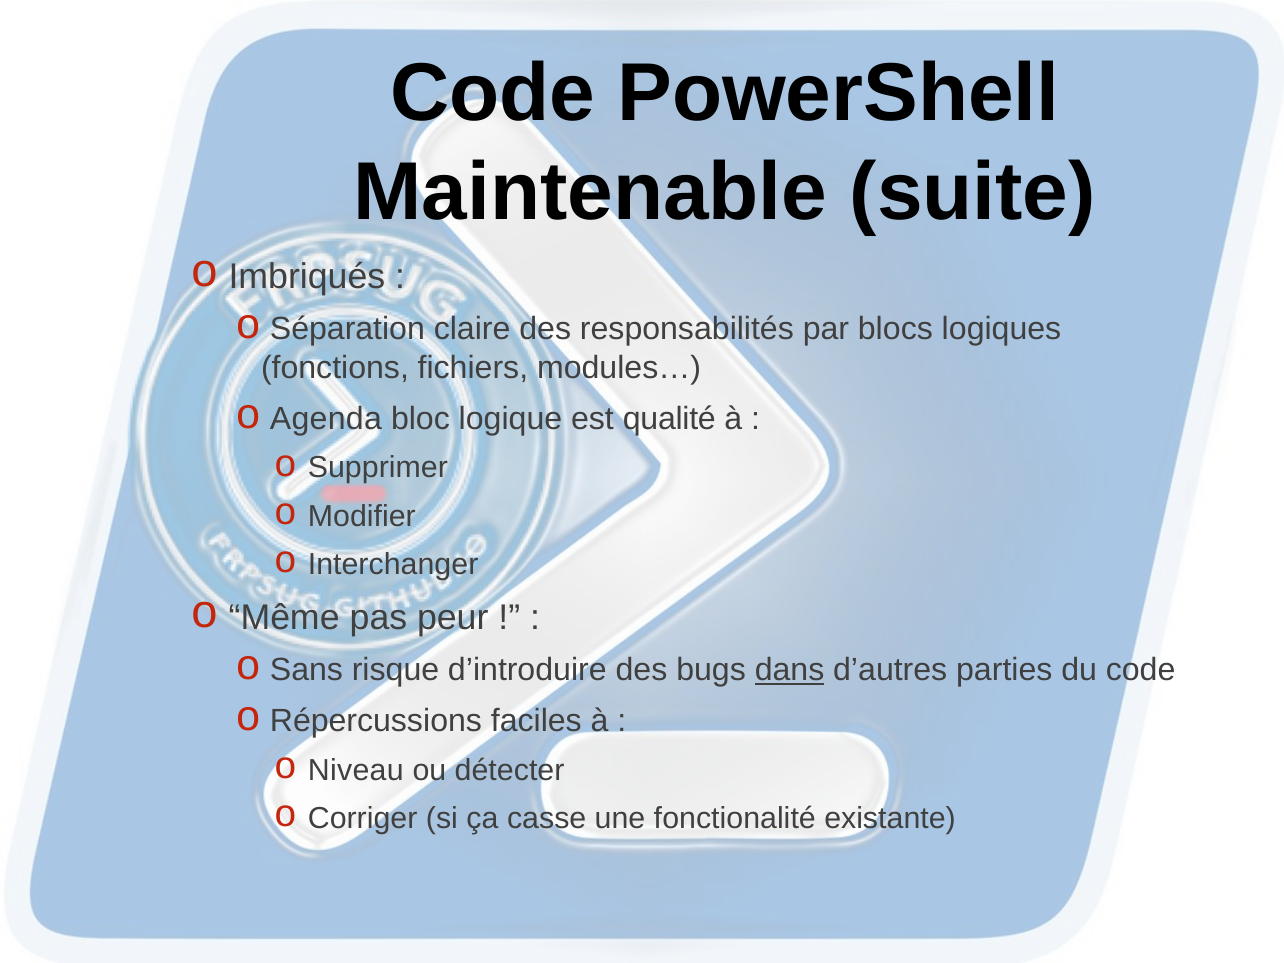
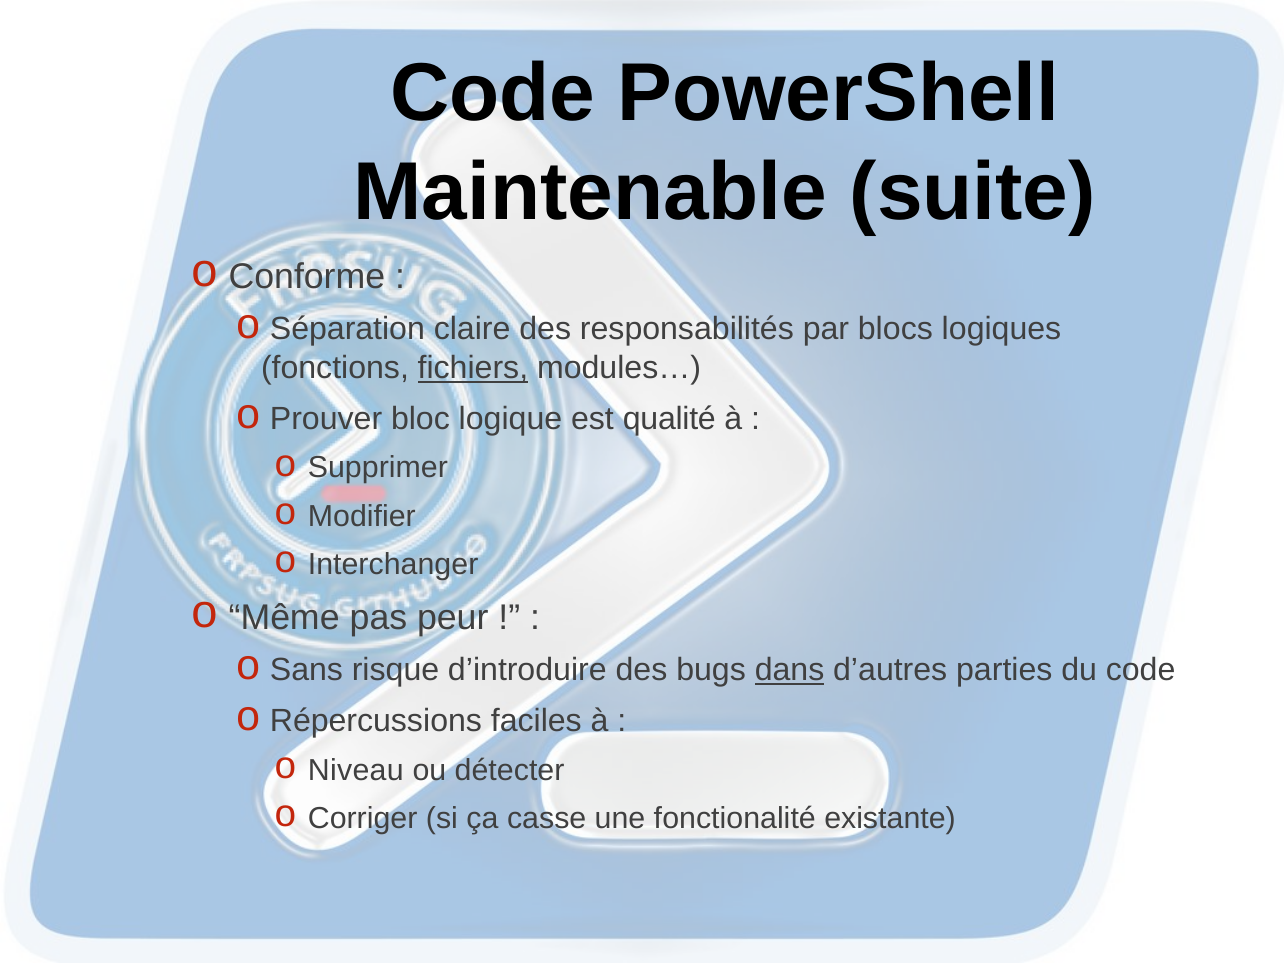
Imbriqués: Imbriqués -> Conforme
fichiers underline: none -> present
Agenda: Agenda -> Prouver
